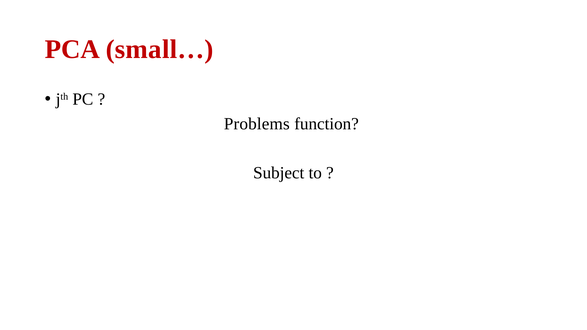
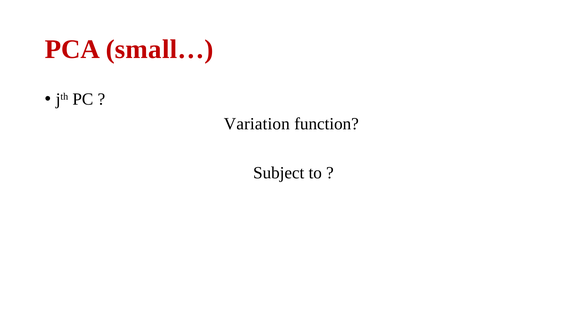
Problems: Problems -> Variation
